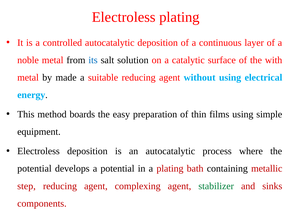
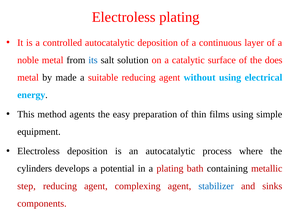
with: with -> does
boards: boards -> agents
potential at (34, 169): potential -> cylinders
stabilizer colour: green -> blue
